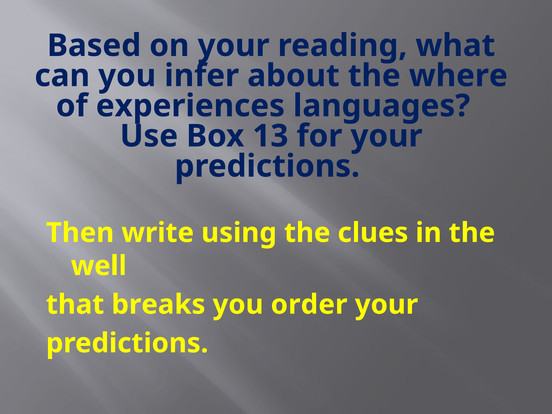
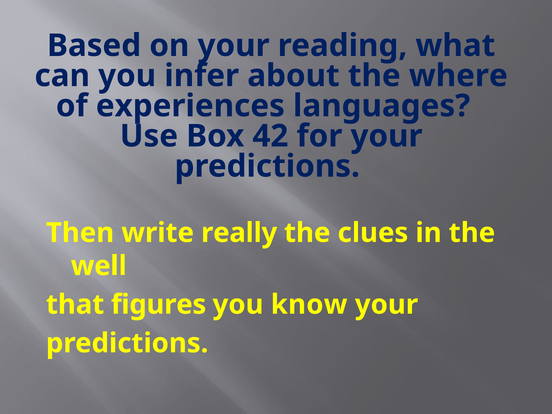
13: 13 -> 42
using: using -> really
breaks: breaks -> figures
order: order -> know
